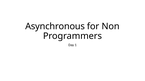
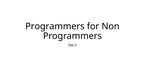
Asynchronous at (55, 26): Asynchronous -> Programmers
